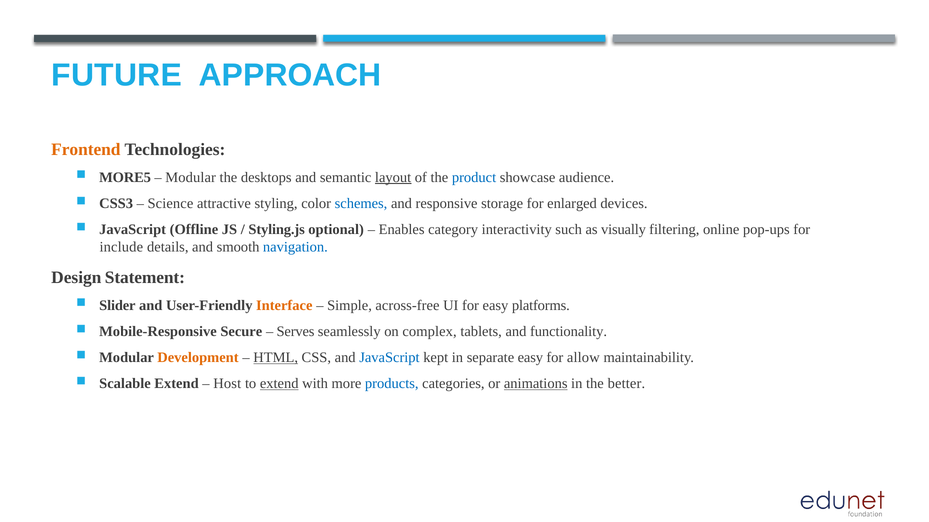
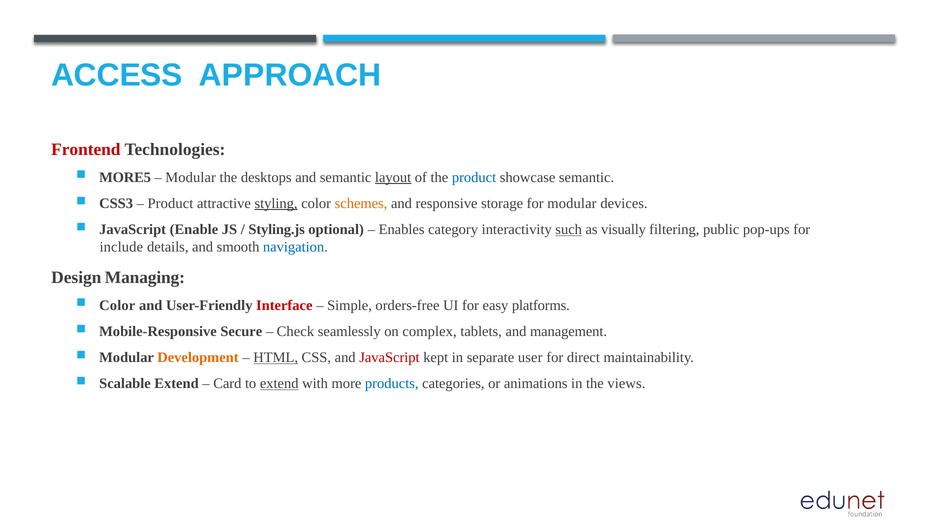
FUTURE: FUTURE -> ACCESS
Frontend colour: orange -> red
showcase audience: audience -> semantic
Science at (170, 204): Science -> Product
styling underline: none -> present
schemes colour: blue -> orange
for enlarged: enlarged -> modular
Offline: Offline -> Enable
such underline: none -> present
online: online -> public
Statement: Statement -> Managing
Slider at (117, 306): Slider -> Color
Interface colour: orange -> red
across-free: across-free -> orders-free
Serves: Serves -> Check
functionality: functionality -> management
JavaScript at (389, 358) colour: blue -> red
separate easy: easy -> user
allow: allow -> direct
Host: Host -> Card
animations underline: present -> none
better: better -> views
